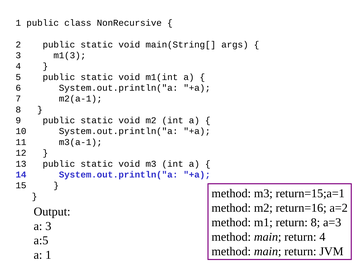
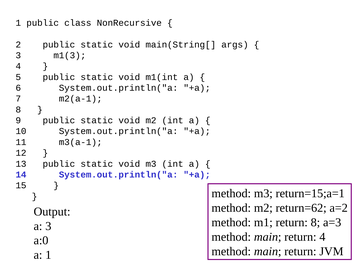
return=16: return=16 -> return=62
a:5: a:5 -> a:0
